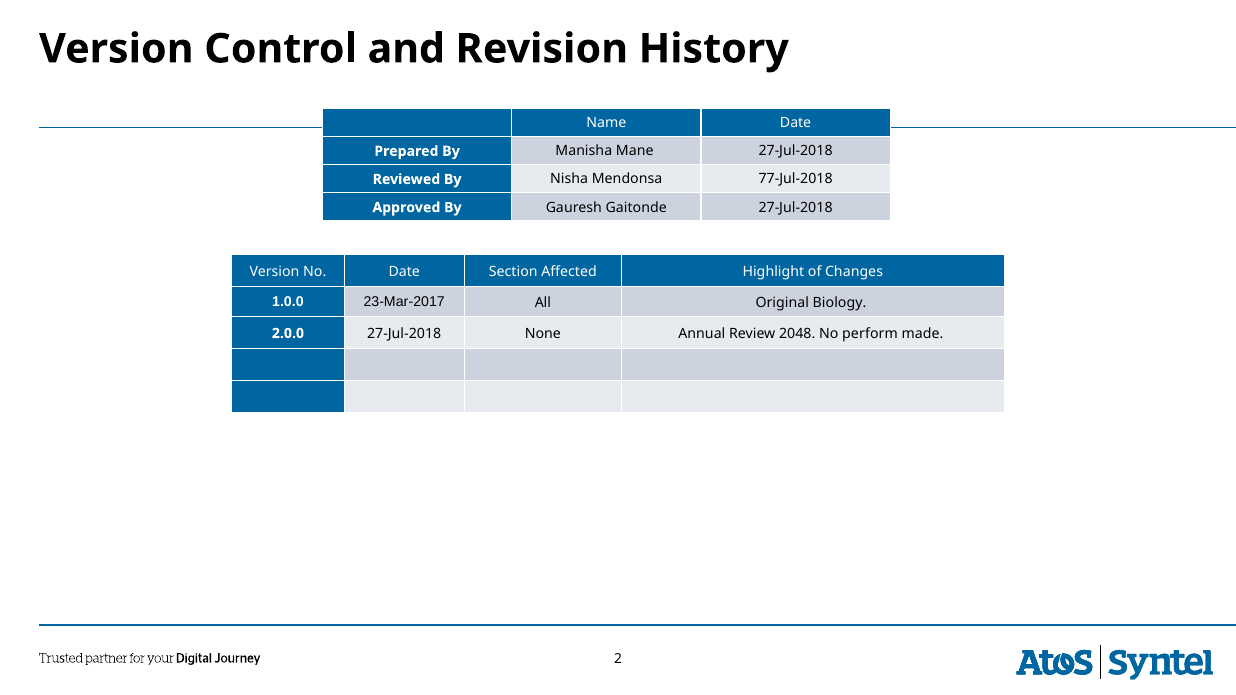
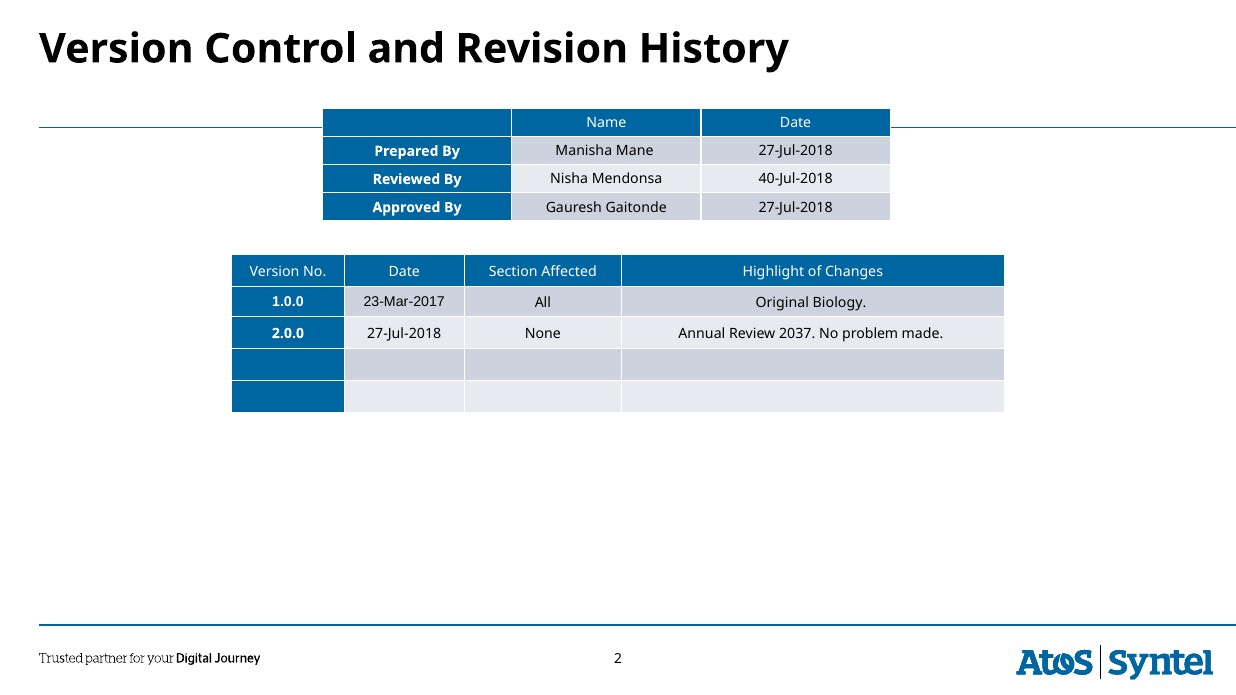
77-Jul-2018: 77-Jul-2018 -> 40-Jul-2018
2048: 2048 -> 2037
perform: perform -> problem
